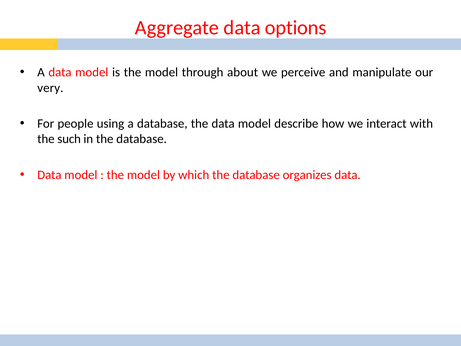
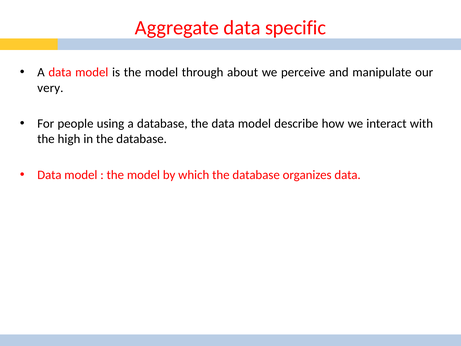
options: options -> specific
such: such -> high
